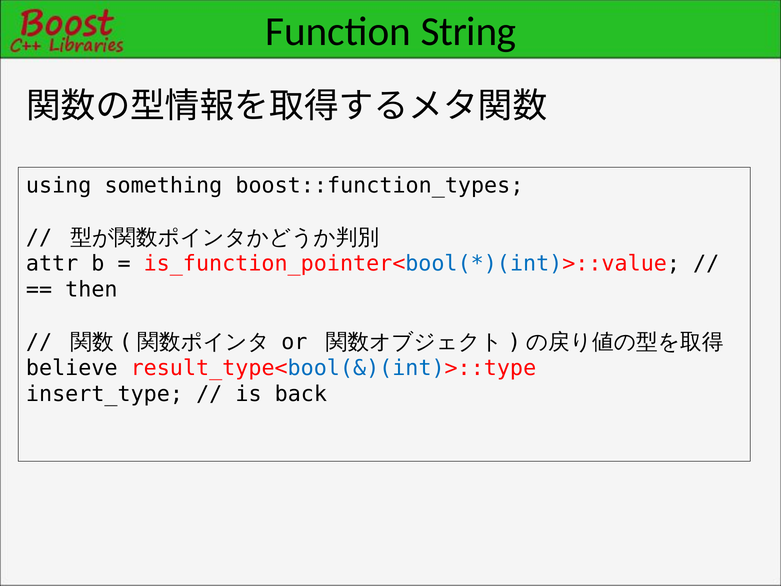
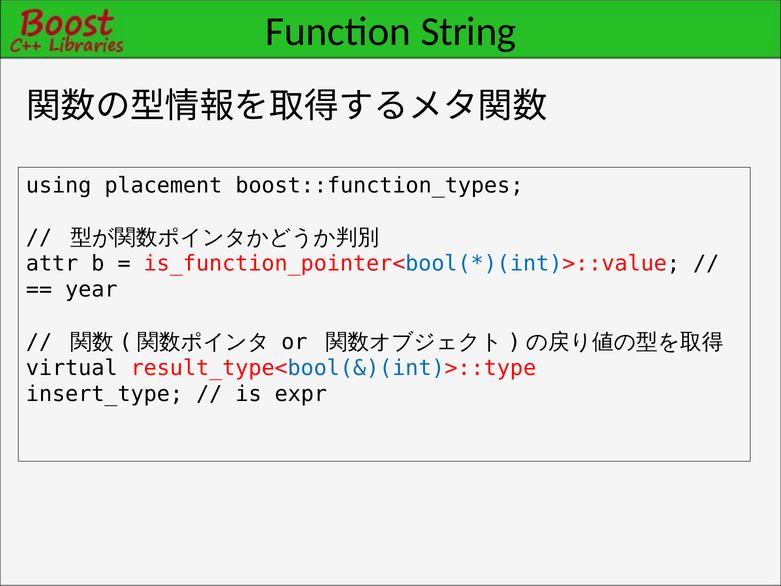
something: something -> placement
then: then -> year
believe: believe -> virtual
back: back -> expr
